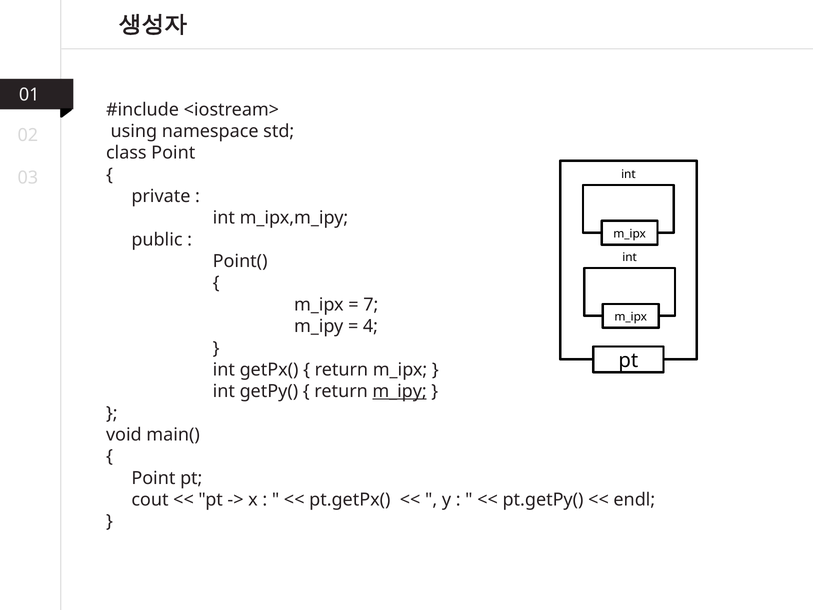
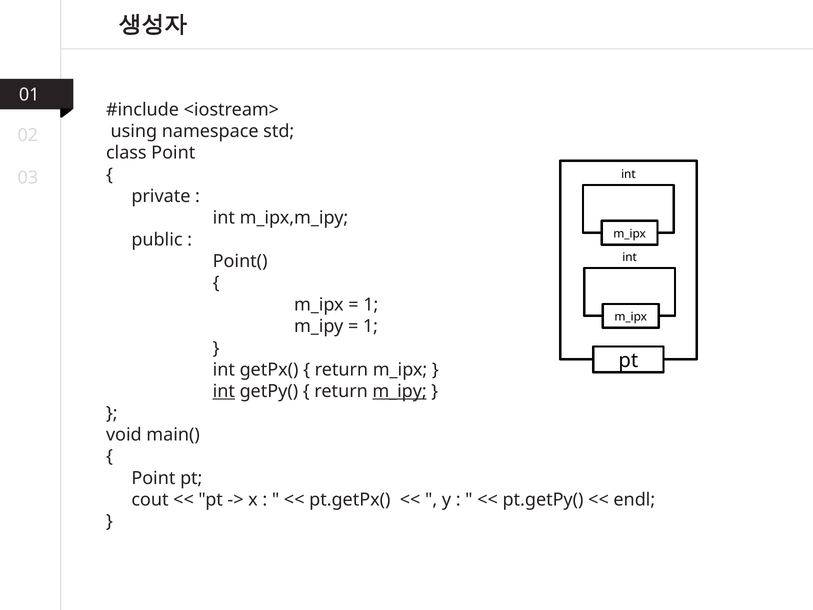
7 at (371, 305): 7 -> 1
4 at (370, 326): 4 -> 1
int at (224, 391) underline: none -> present
